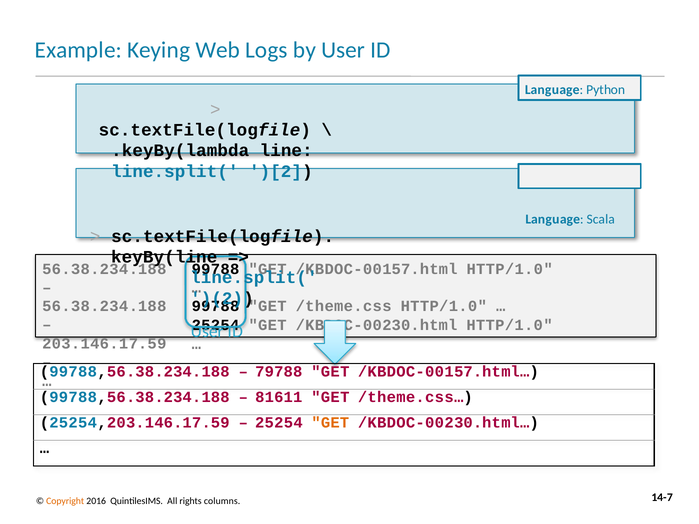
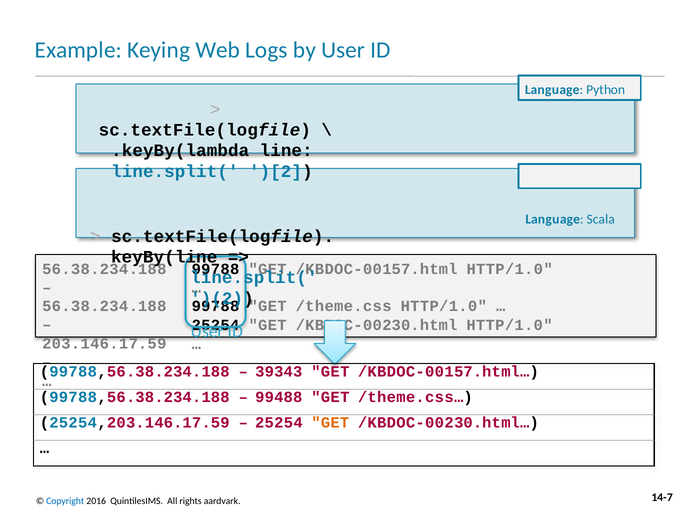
79788: 79788 -> 39343
81611: 81611 -> 99488
Copyright colour: orange -> blue
columns: columns -> aardvark
